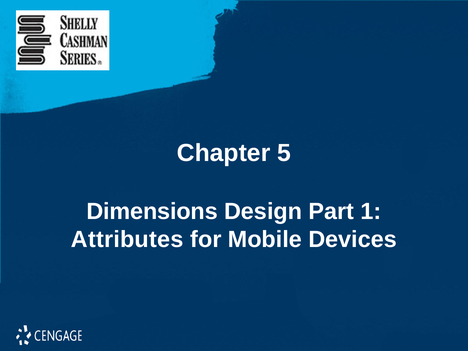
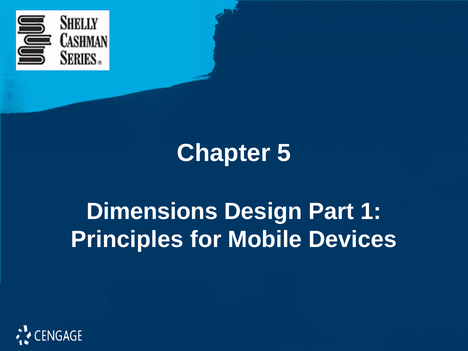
Attributes: Attributes -> Principles
